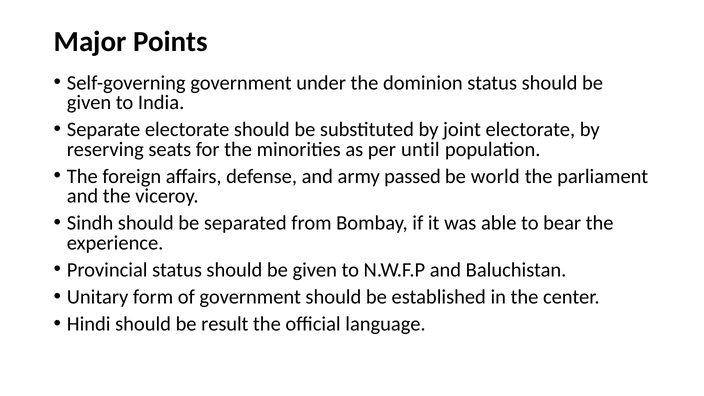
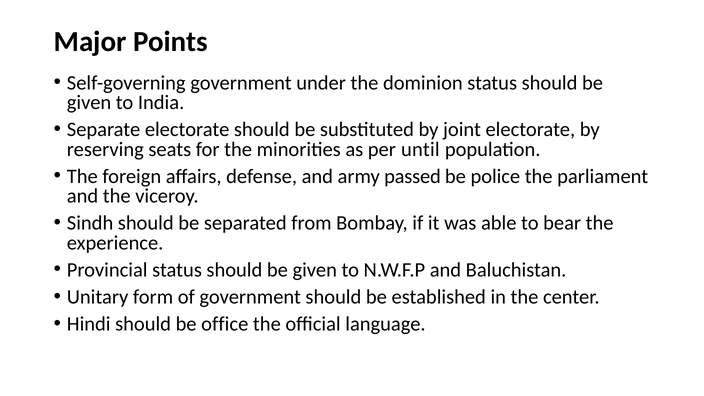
world: world -> police
result: result -> office
